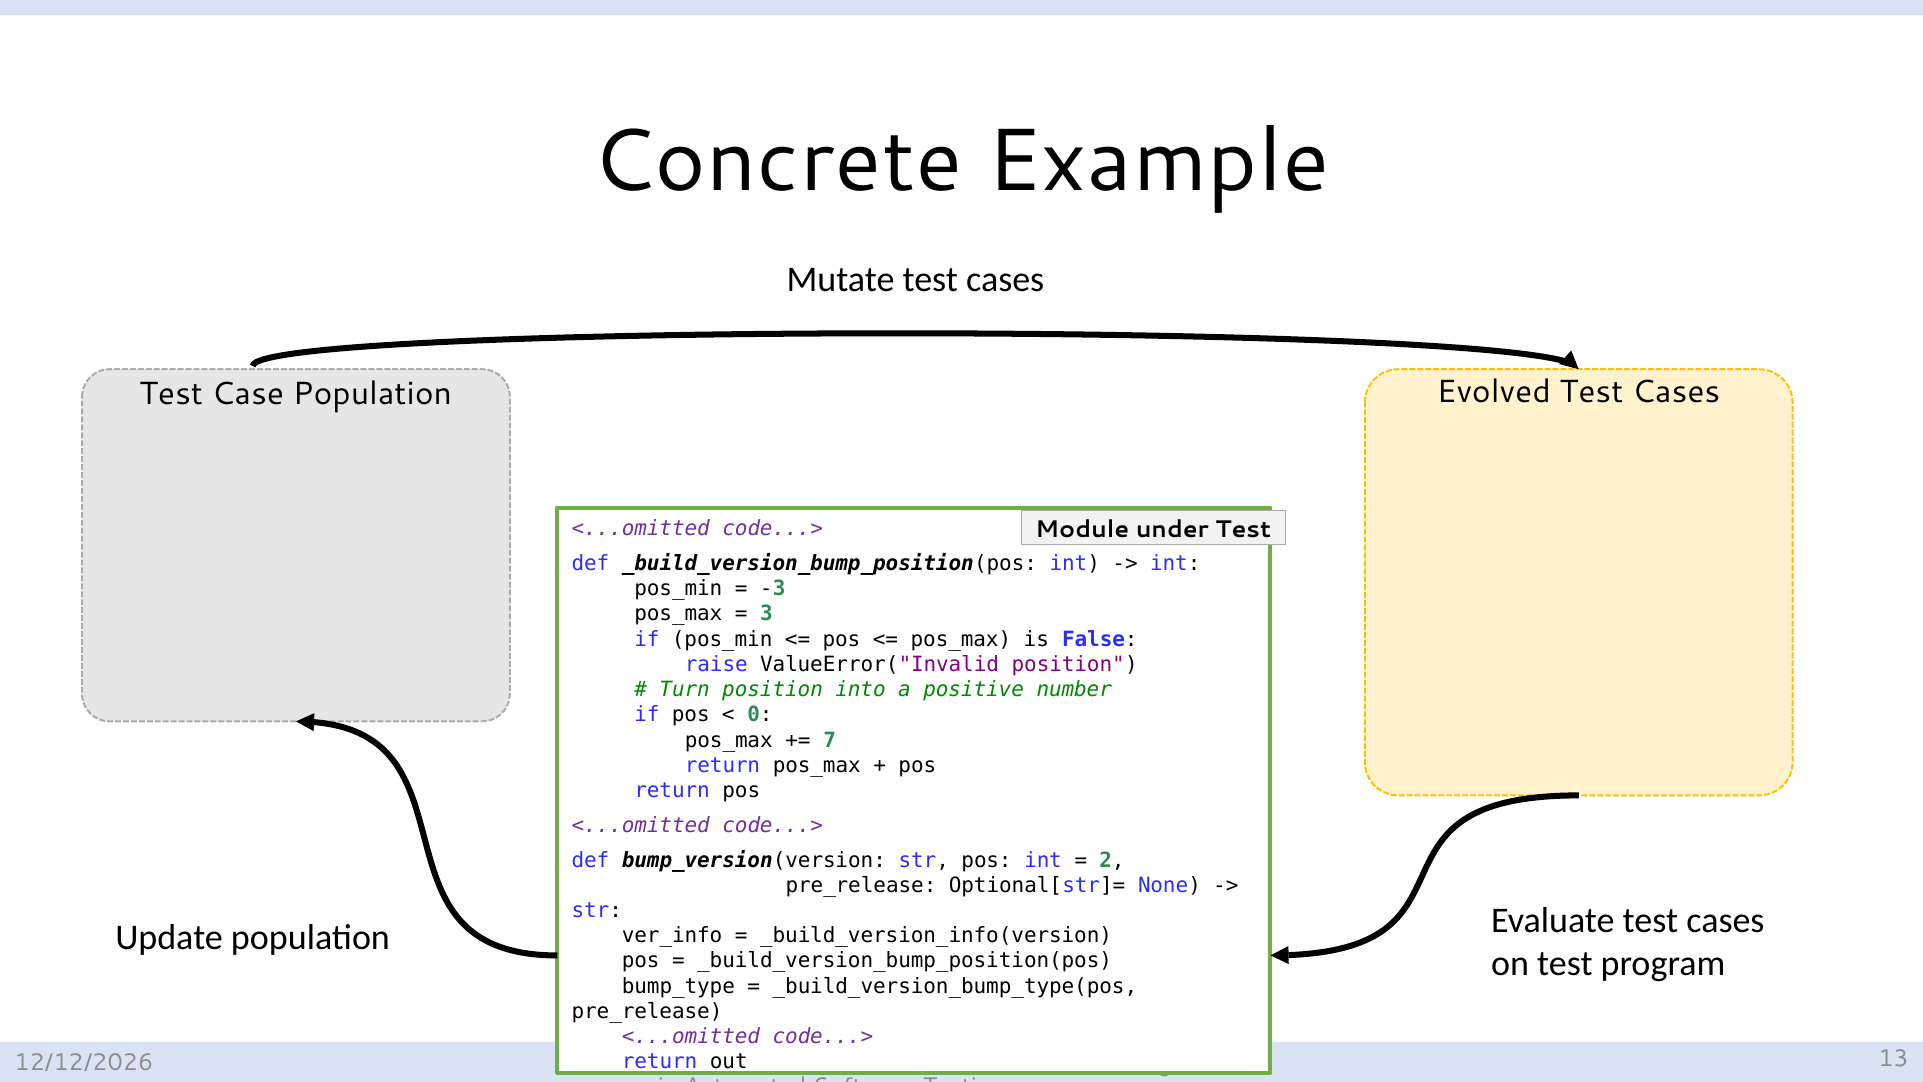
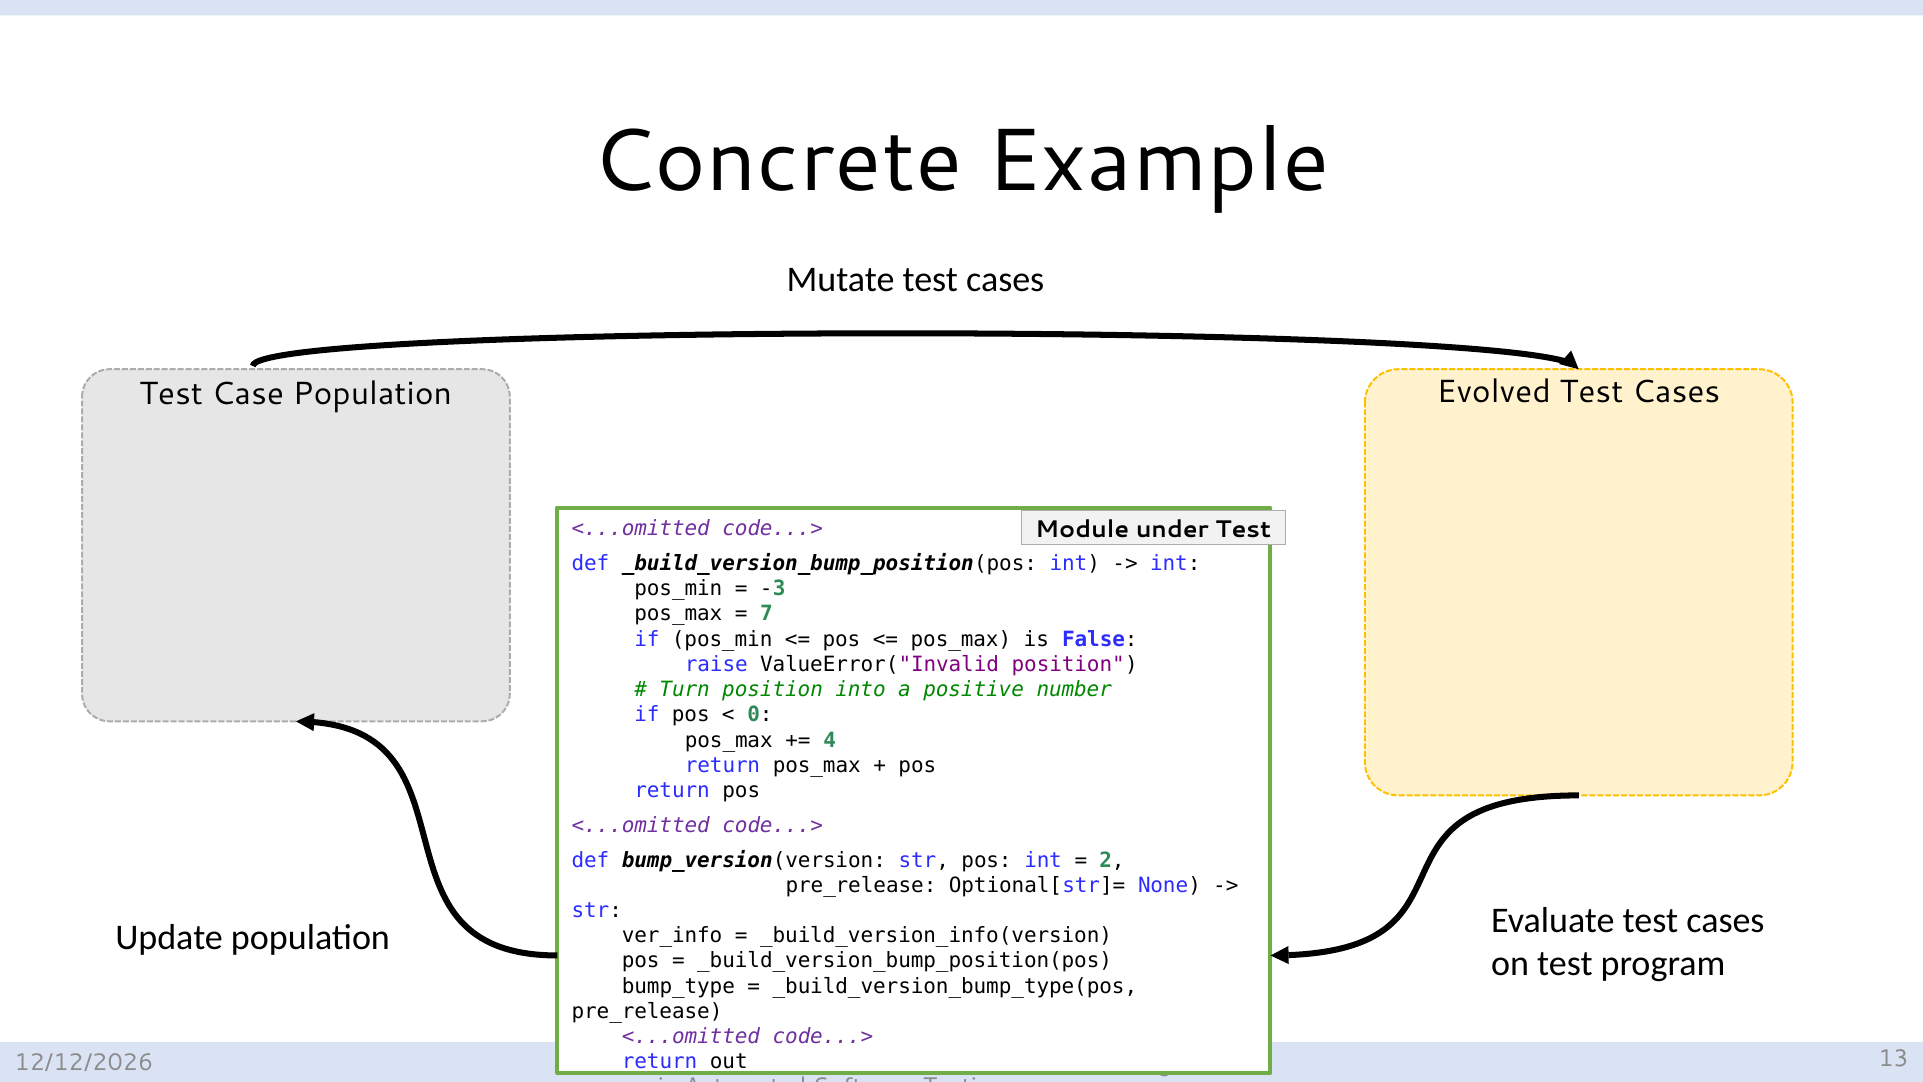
3: 3 -> 7
7: 7 -> 4
